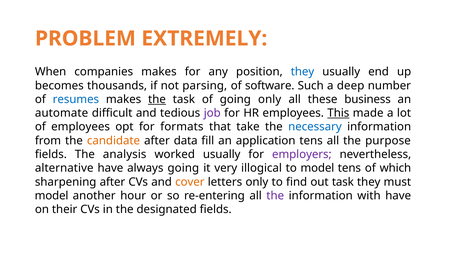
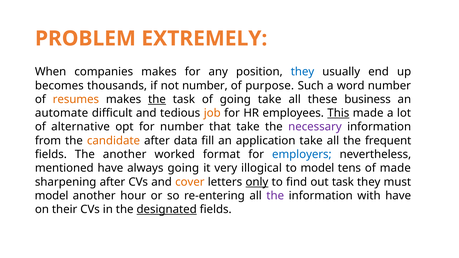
not parsing: parsing -> number
software: software -> purpose
deep: deep -> word
resumes colour: blue -> orange
going only: only -> take
job colour: purple -> orange
of employees: employees -> alternative
for formats: formats -> number
necessary colour: blue -> purple
application tens: tens -> take
purpose: purpose -> frequent
The analysis: analysis -> another
worked usually: usually -> format
employers colour: purple -> blue
alternative: alternative -> mentioned
of which: which -> made
only at (257, 182) underline: none -> present
designated underline: none -> present
